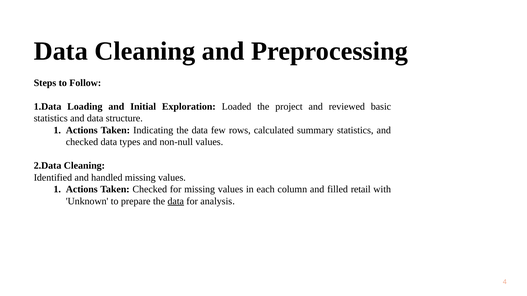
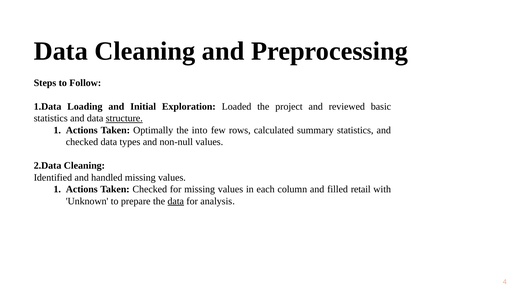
structure underline: none -> present
Indicating: Indicating -> Optimally
data at (200, 130): data -> into
